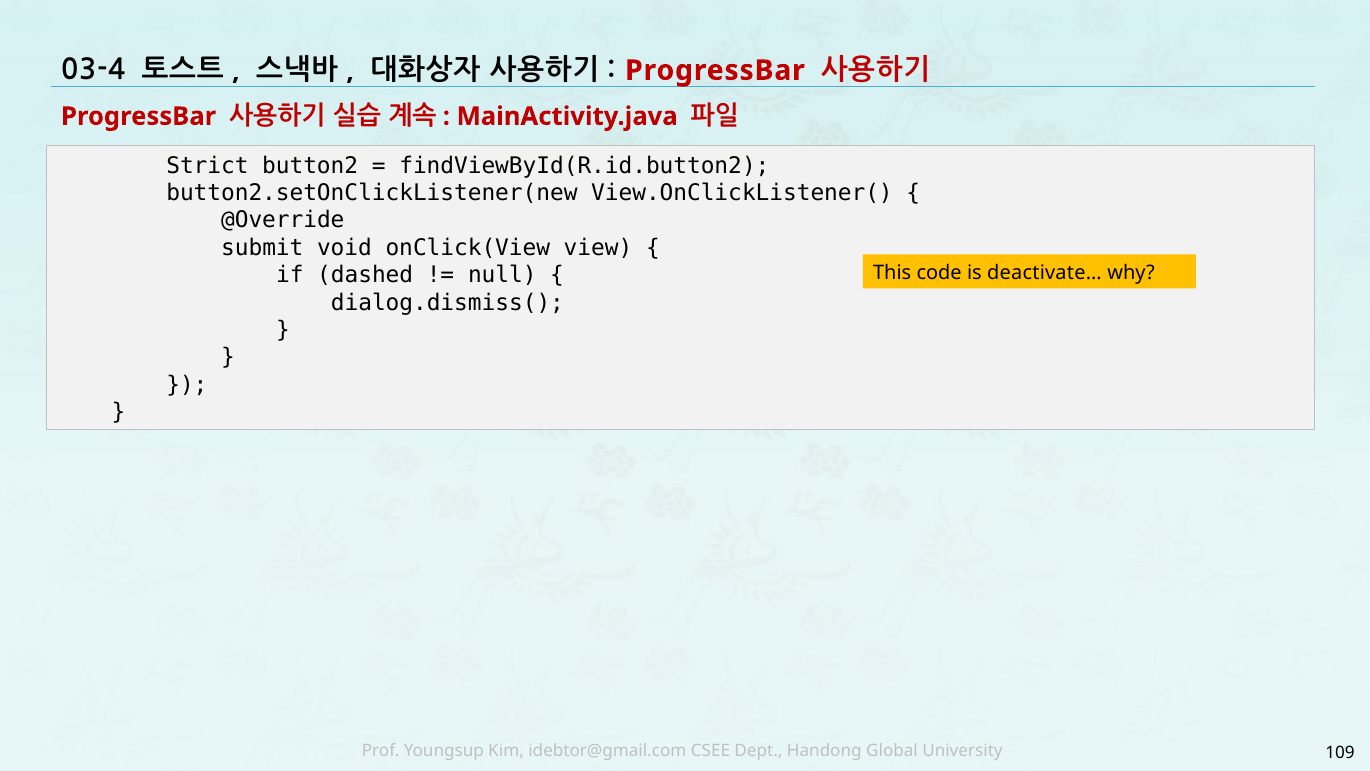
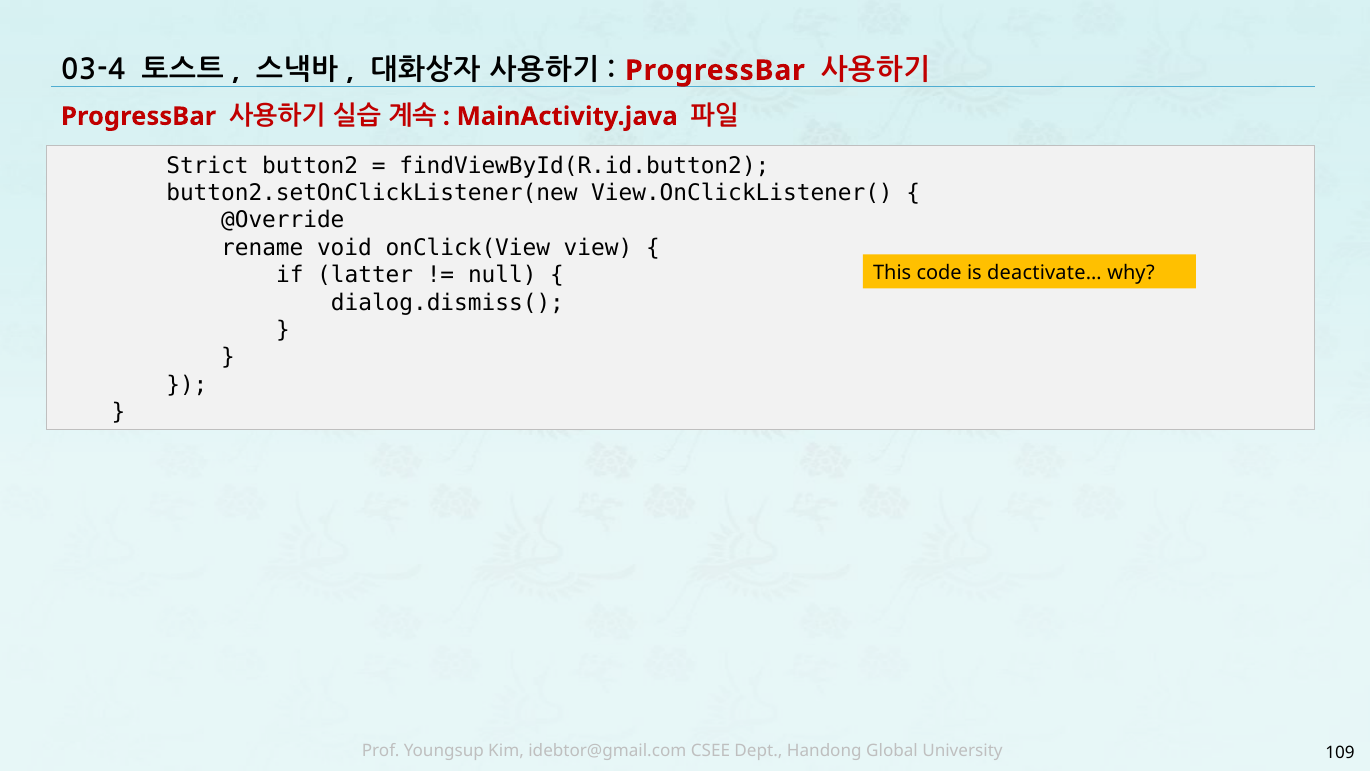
submit: submit -> rename
dashed: dashed -> latter
